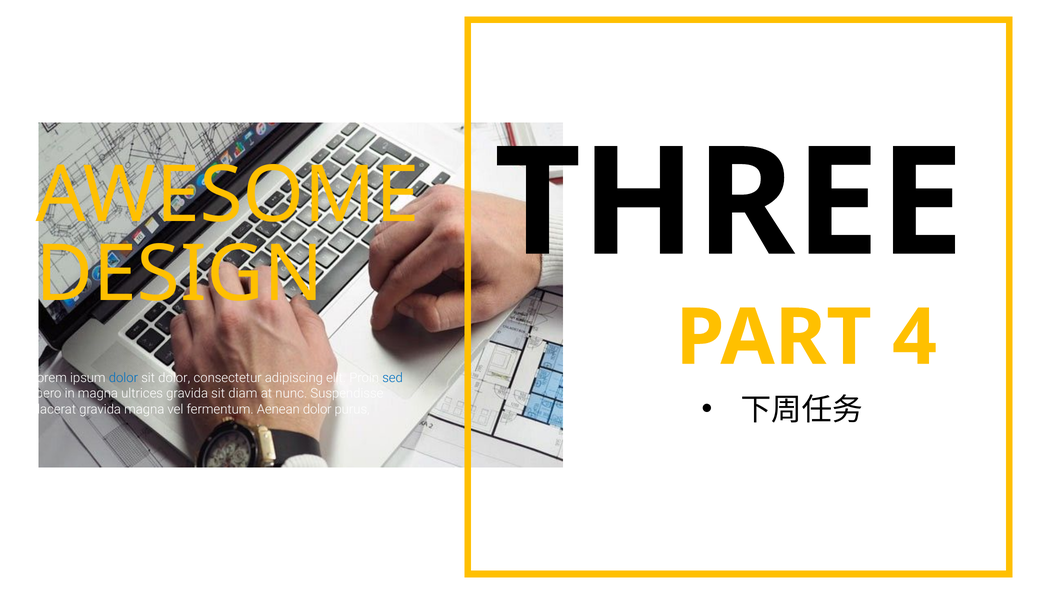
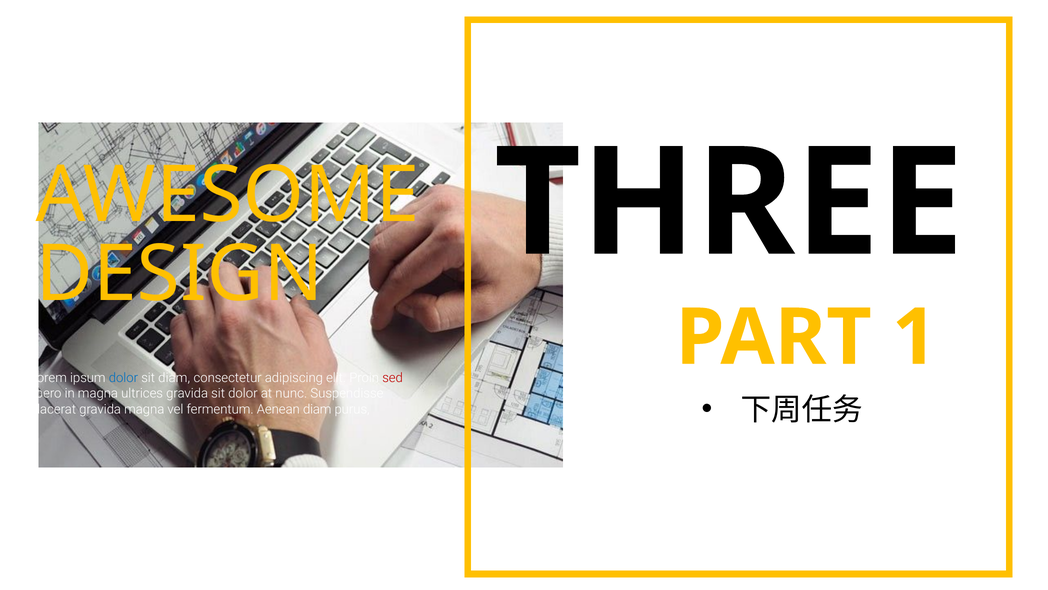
4: 4 -> 1
sit dolor: dolor -> diam
sed colour: blue -> red
sit diam: diam -> dolor
Aenean dolor: dolor -> diam
